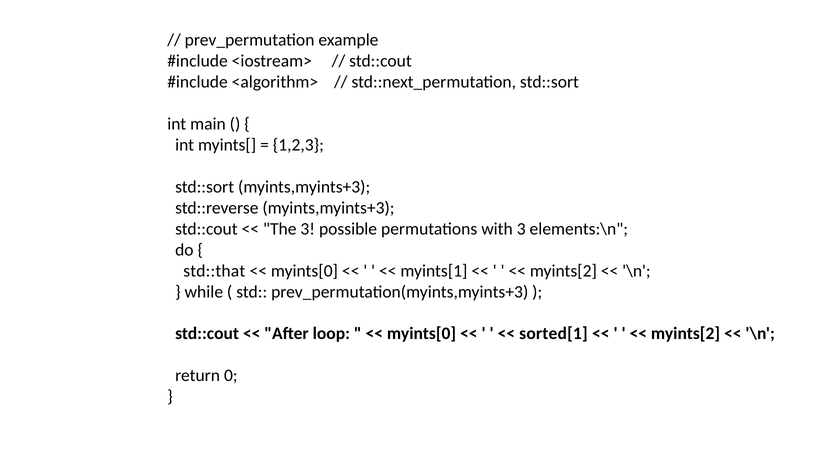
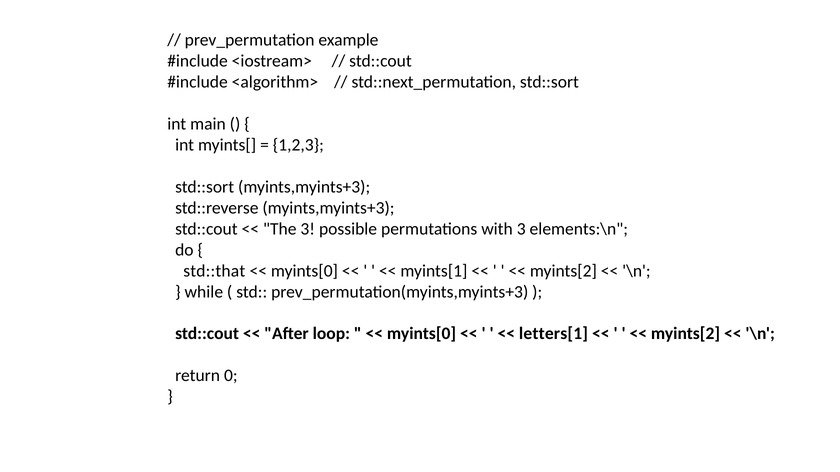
sorted[1: sorted[1 -> letters[1
